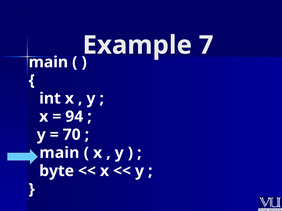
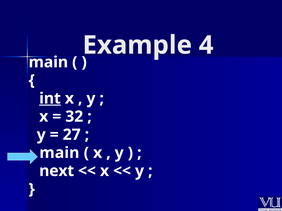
7: 7 -> 4
int underline: none -> present
94: 94 -> 32
70: 70 -> 27
byte: byte -> next
